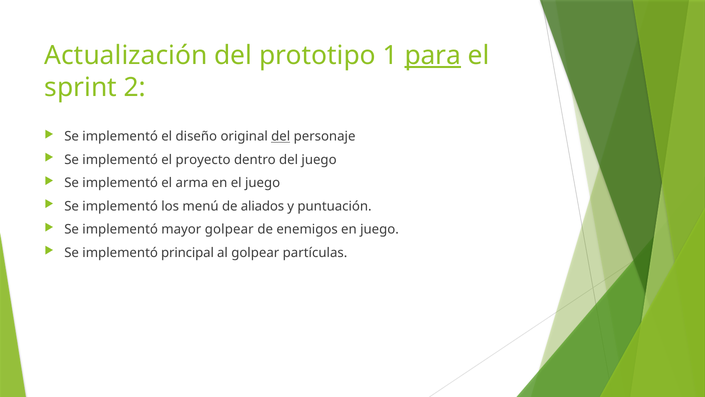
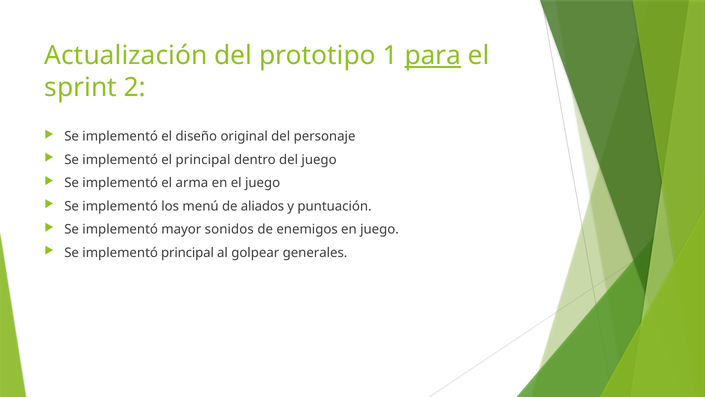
del at (281, 136) underline: present -> none
el proyecto: proyecto -> principal
mayor golpear: golpear -> sonidos
partículas: partículas -> generales
